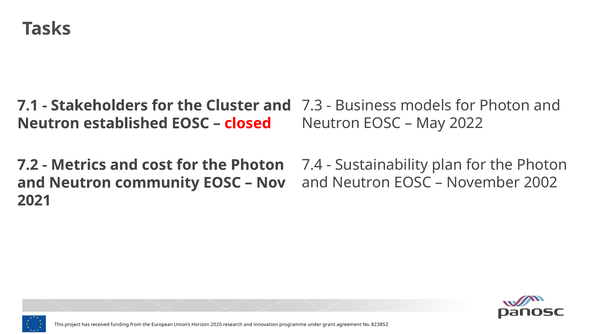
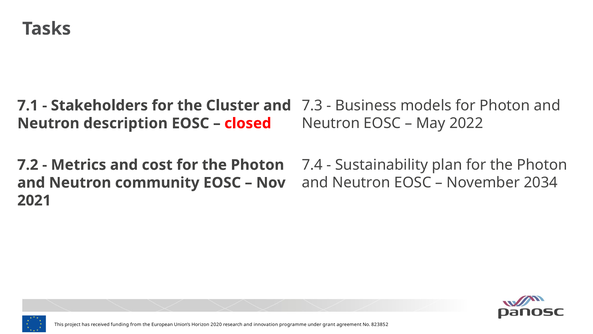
established: established -> description
2002: 2002 -> 2034
